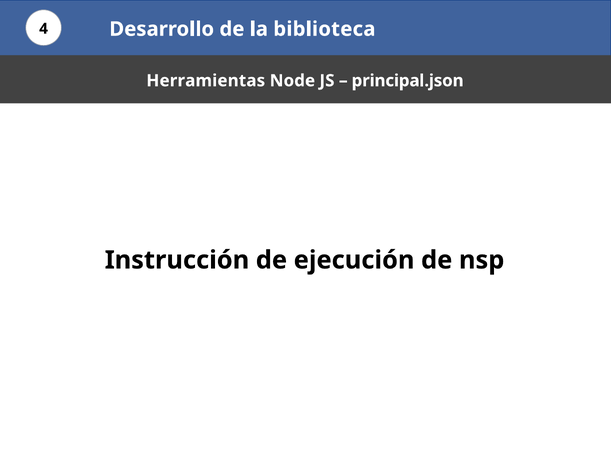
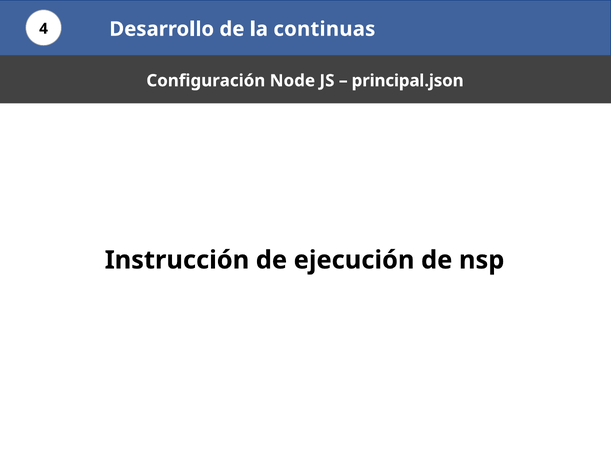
biblioteca: biblioteca -> continuas
Herramientas: Herramientas -> Configuración
